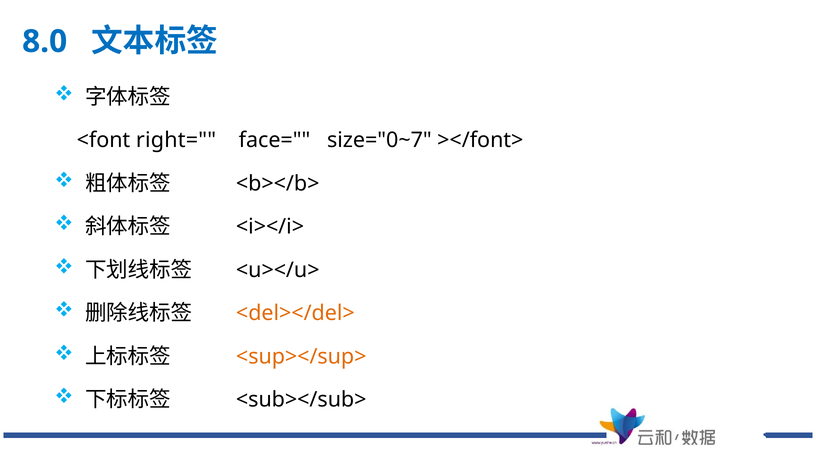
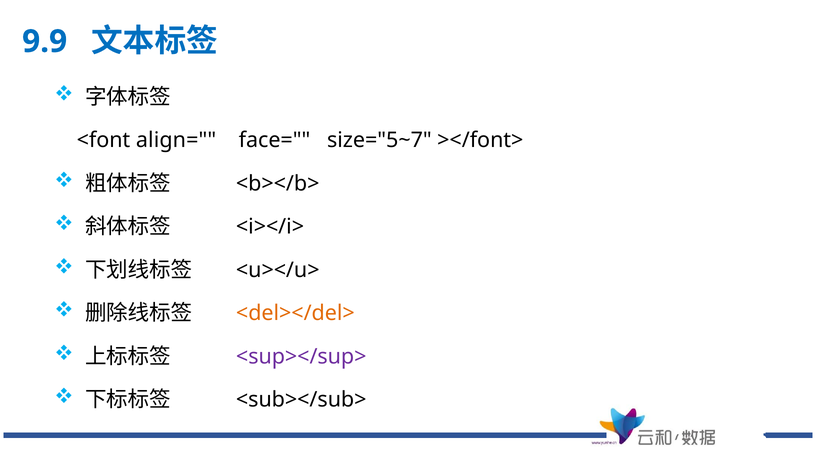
8.0: 8.0 -> 9.9
right=: right= -> align=
size="0~7: size="0~7 -> size="5~7
<sup></sup> colour: orange -> purple
